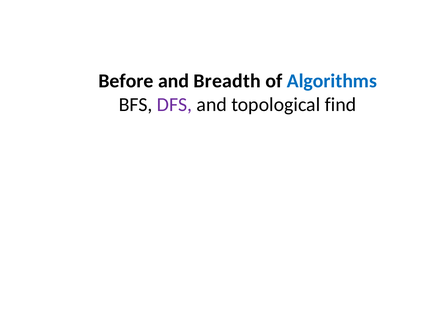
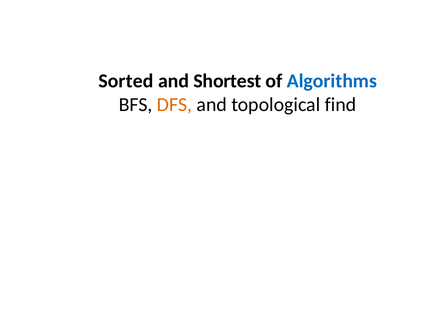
Before: Before -> Sorted
Breadth: Breadth -> Shortest
DFS colour: purple -> orange
